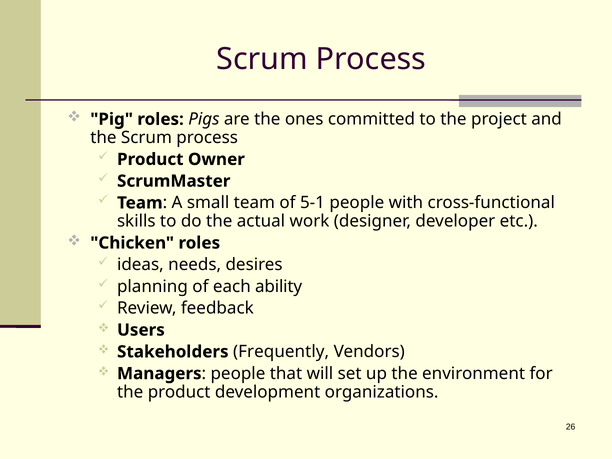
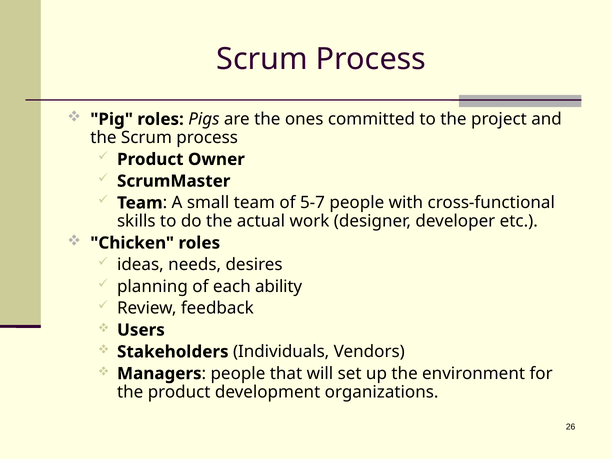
5-1: 5-1 -> 5-7
Frequently: Frequently -> Individuals
